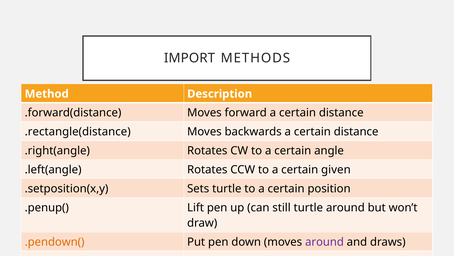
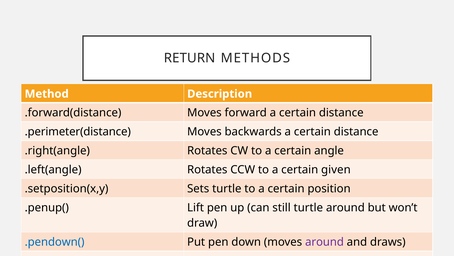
IMPORT: IMPORT -> RETURN
.rectangle(distance: .rectangle(distance -> .perimeter(distance
.pendown( colour: orange -> blue
